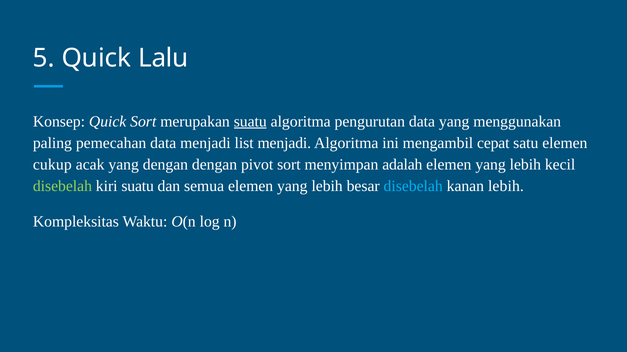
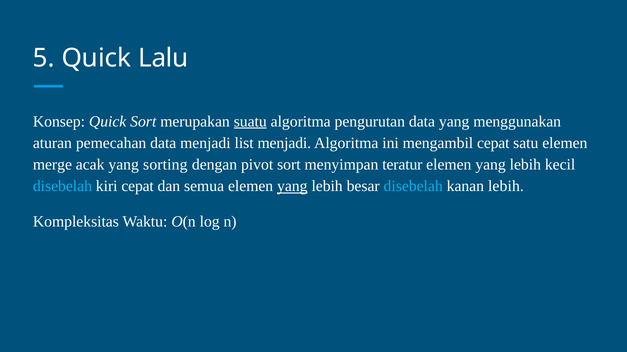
paling: paling -> aturan
cukup: cukup -> merge
yang dengan: dengan -> sorting
adalah: adalah -> teratur
disebelah at (62, 187) colour: light green -> light blue
kiri suatu: suatu -> cepat
yang at (292, 187) underline: none -> present
